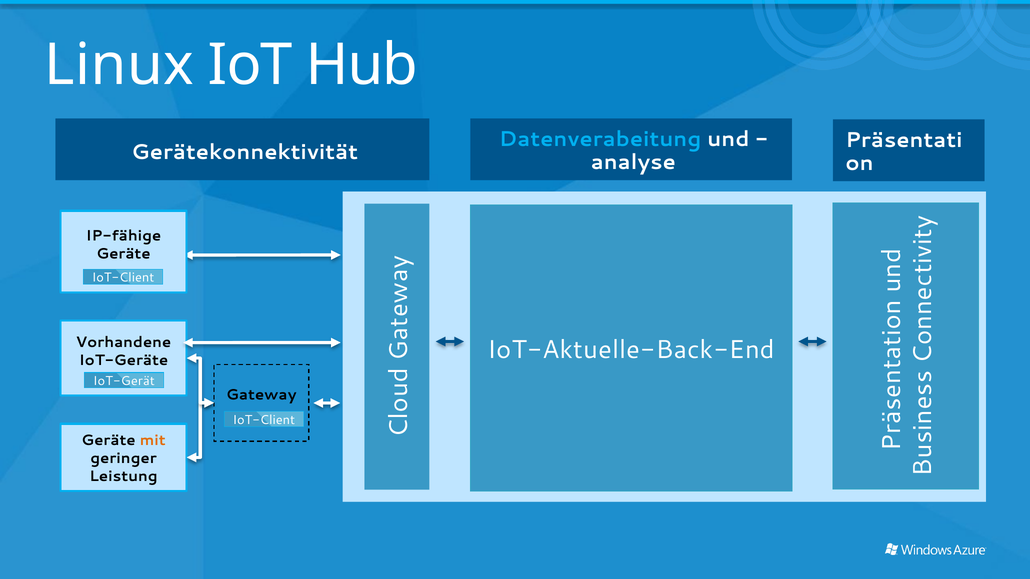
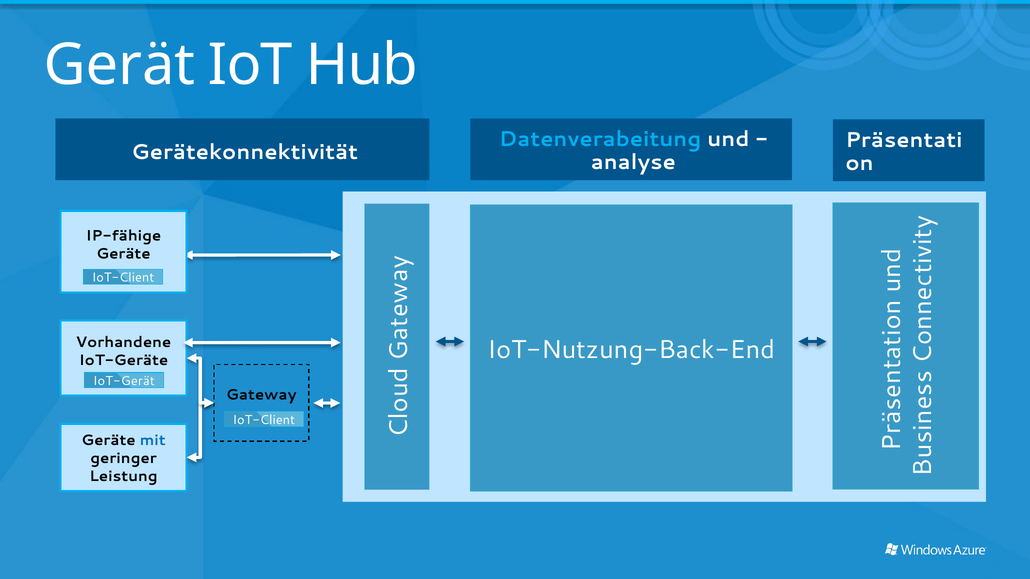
Linux: Linux -> Gerät
IoT-Aktuelle-Back-End: IoT-Aktuelle-Back-End -> IoT-Nutzung-Back-End
mit colour: orange -> blue
